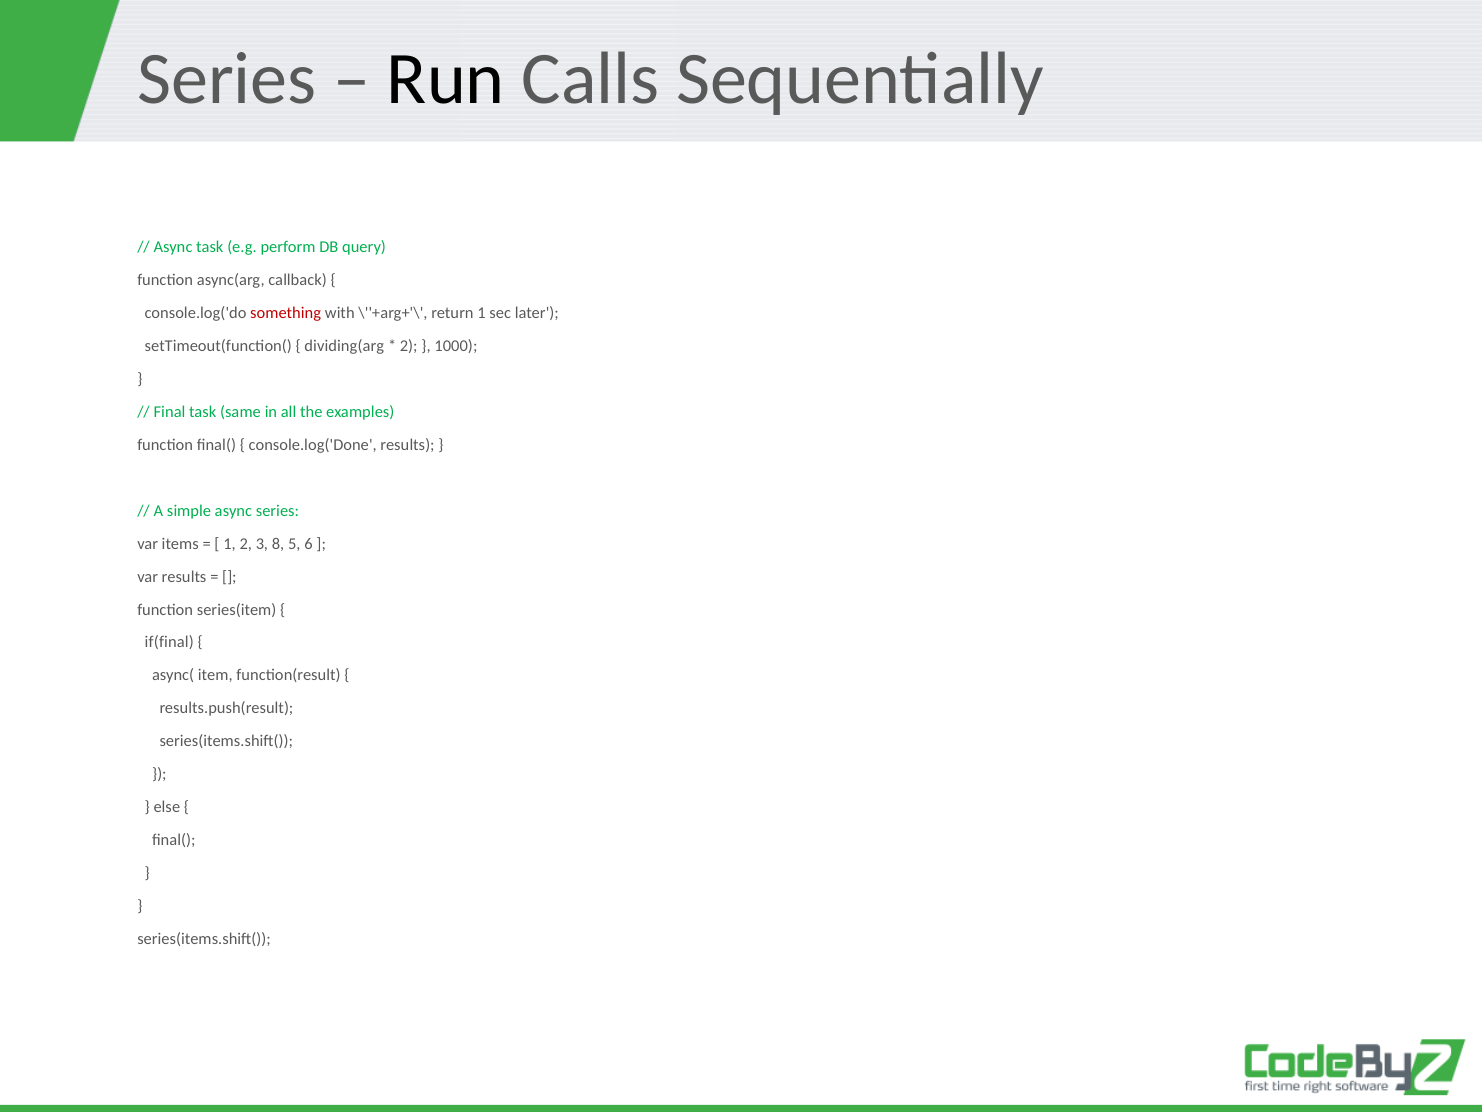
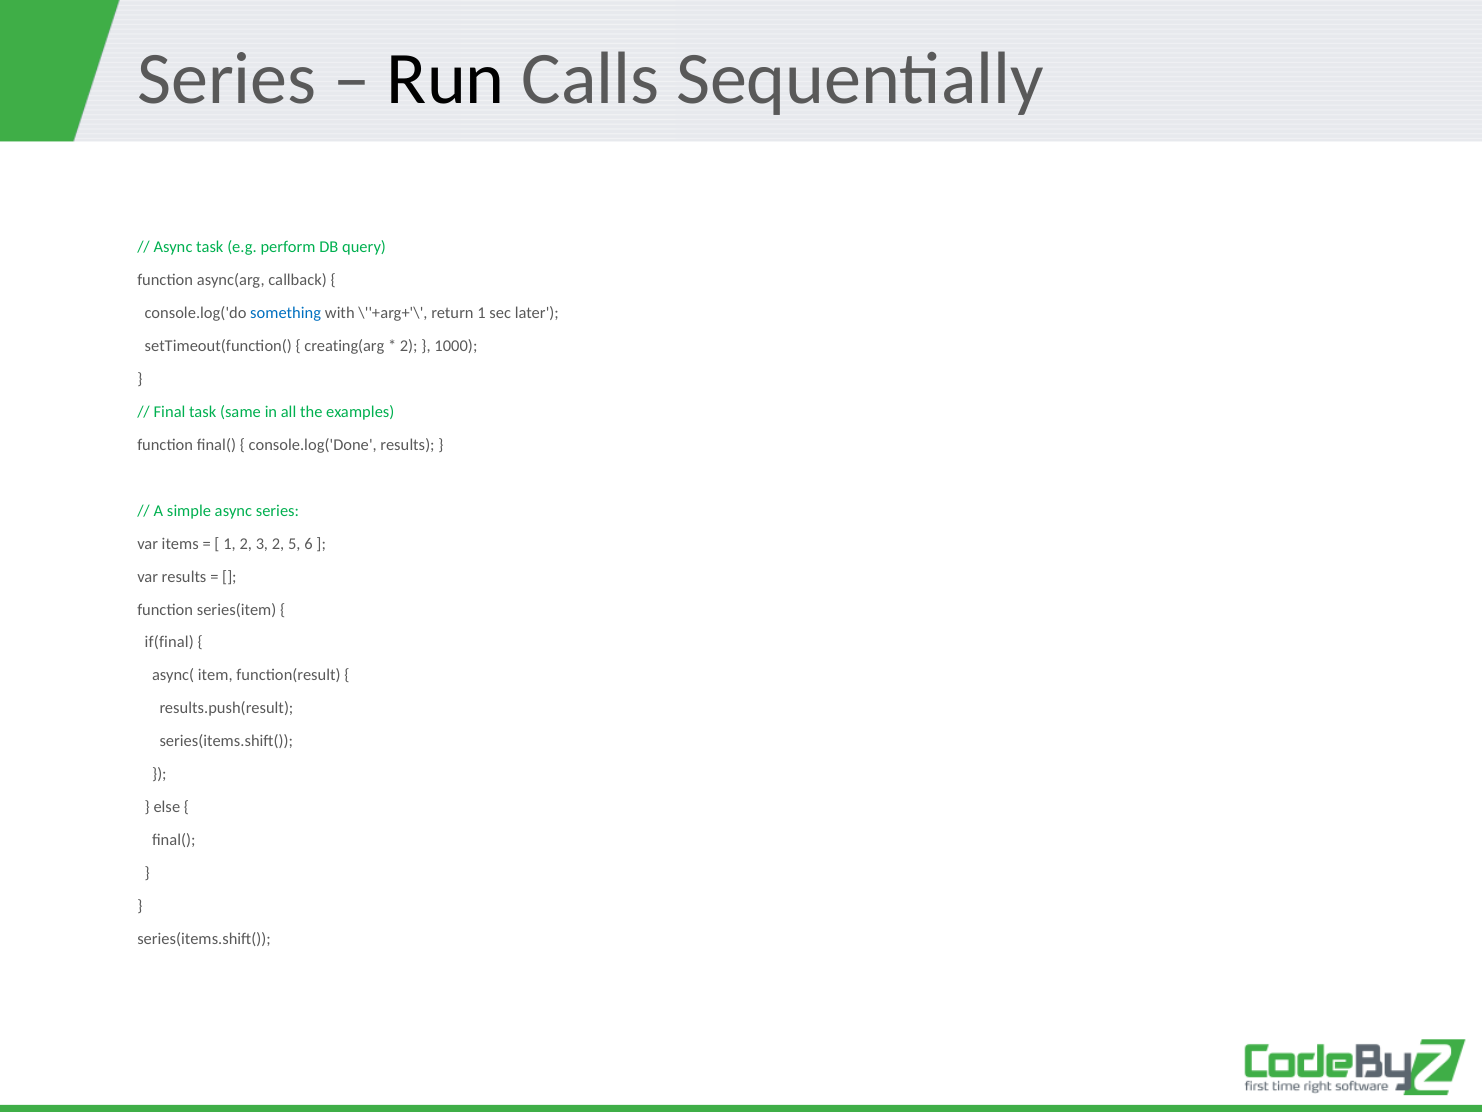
something colour: red -> blue
dividing(arg: dividing(arg -> creating(arg
3 8: 8 -> 2
